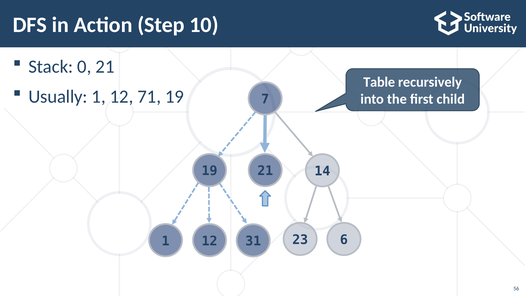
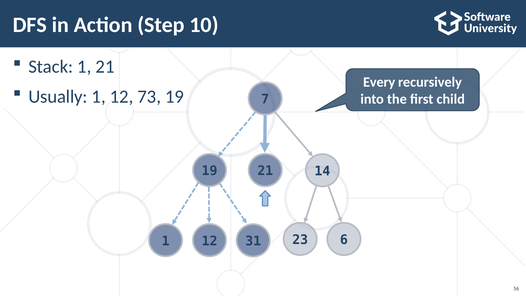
Stack 0: 0 -> 1
Table: Table -> Every
71: 71 -> 73
